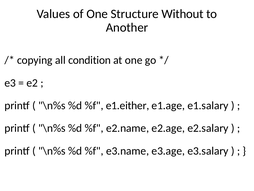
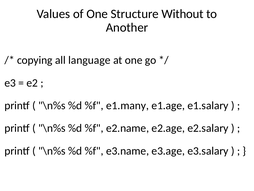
condition: condition -> language
e1.either: e1.either -> e1.many
